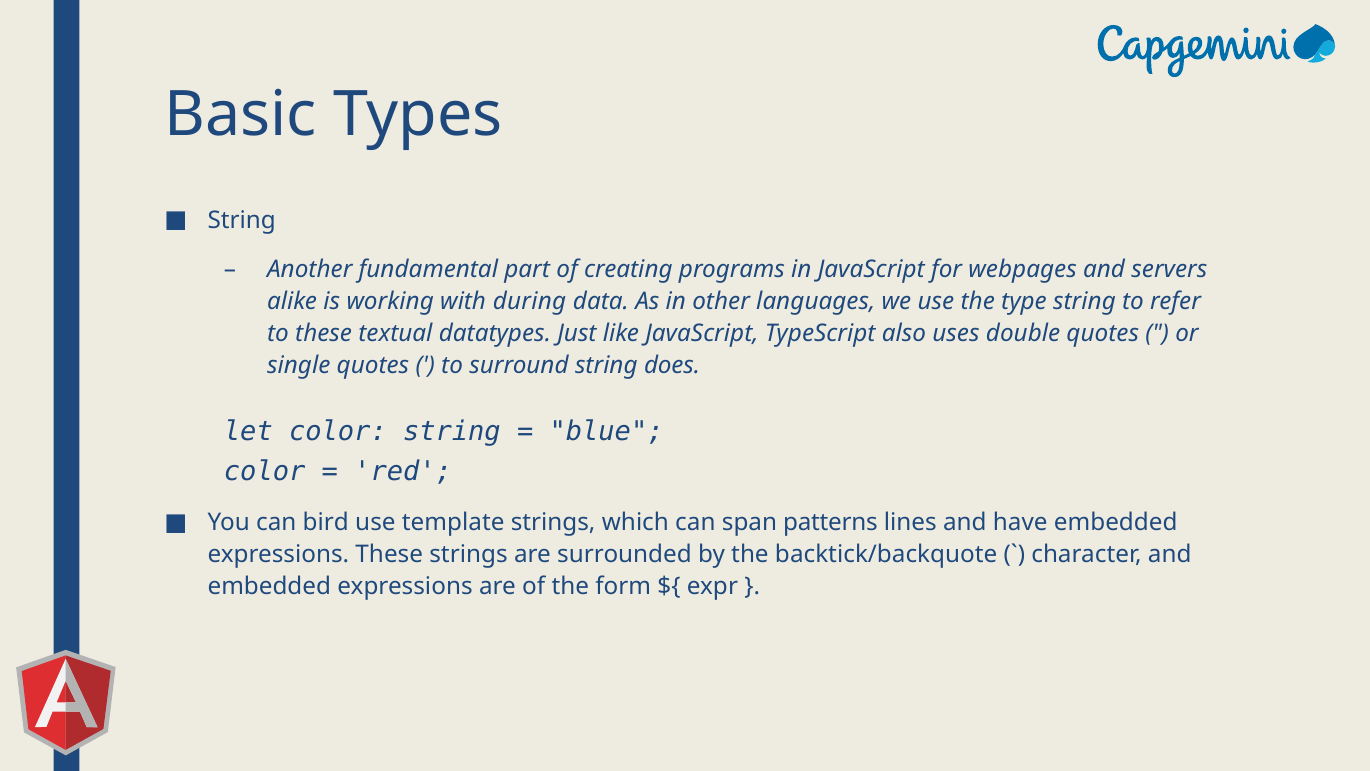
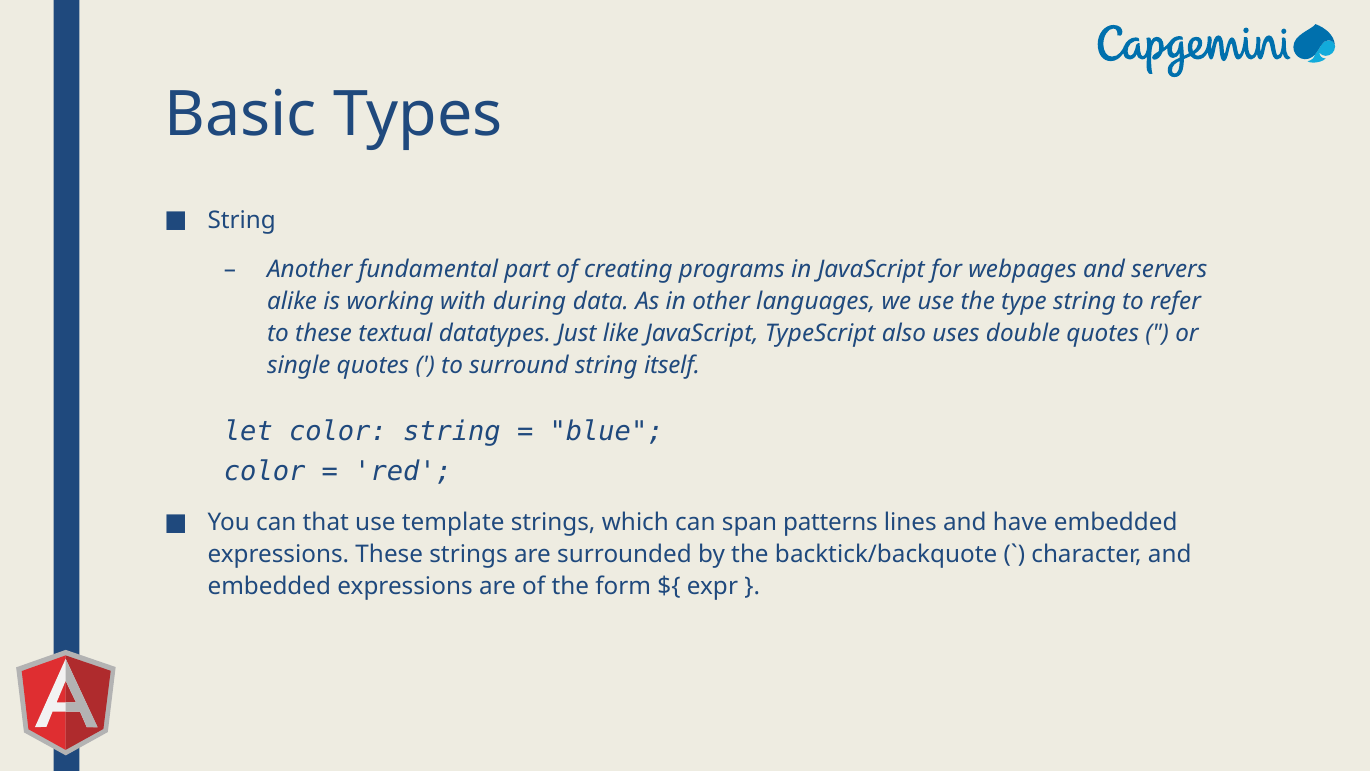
does: does -> itself
bird: bird -> that
